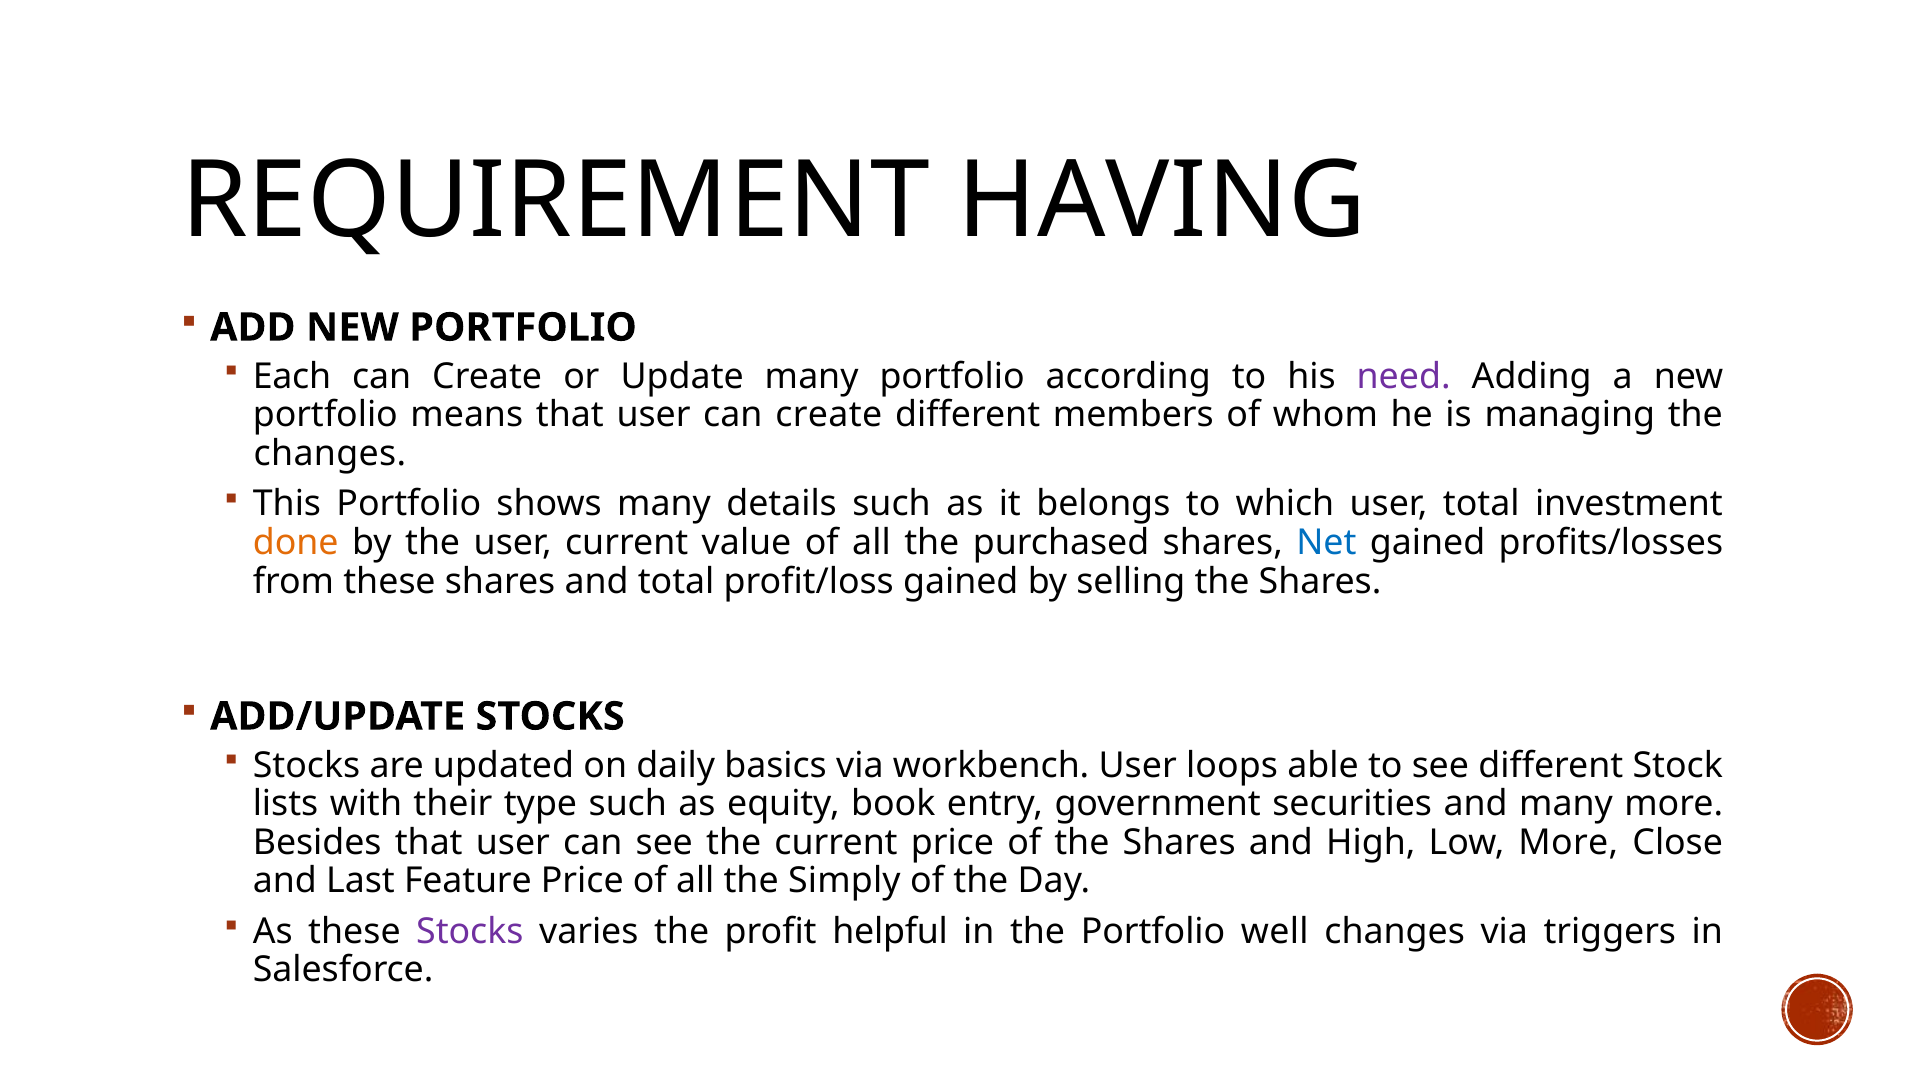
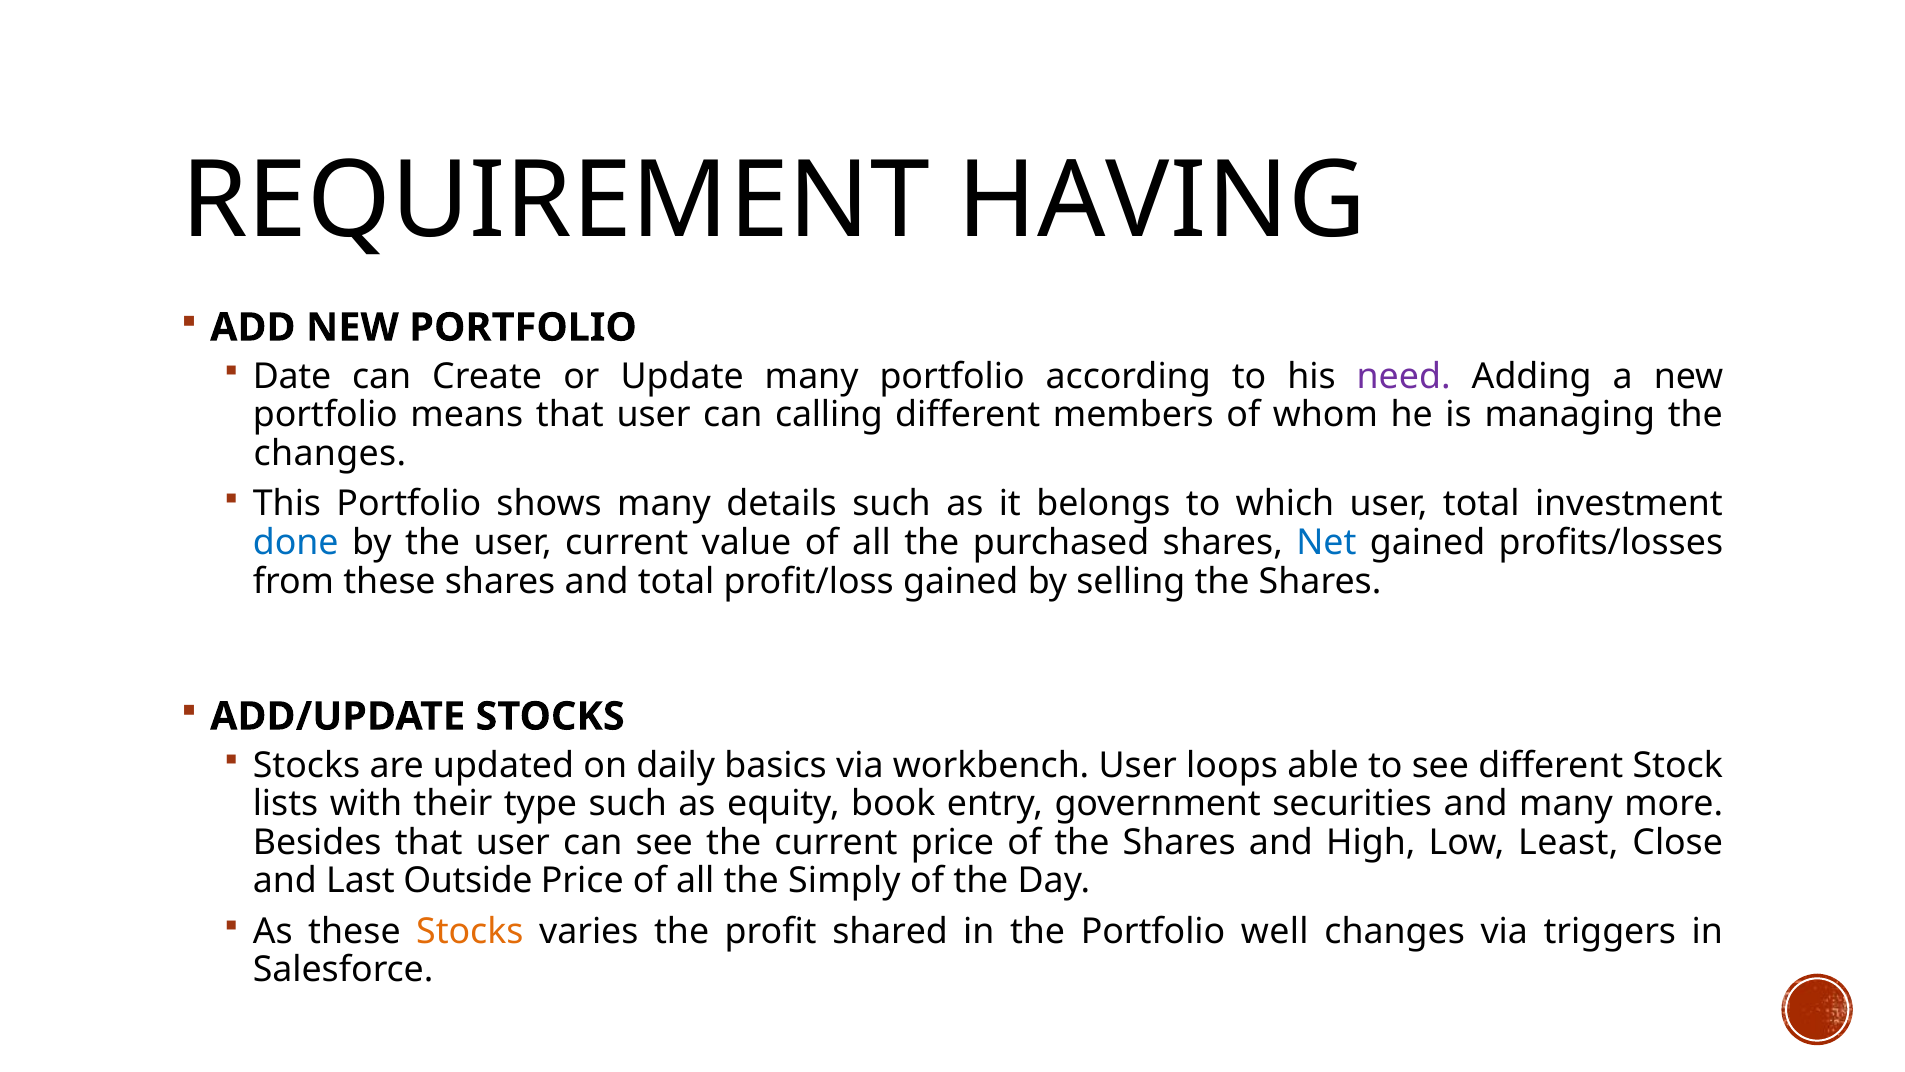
Each: Each -> Date
user can create: create -> calling
done colour: orange -> blue
Low More: More -> Least
Feature: Feature -> Outside
Stocks at (470, 931) colour: purple -> orange
helpful: helpful -> shared
